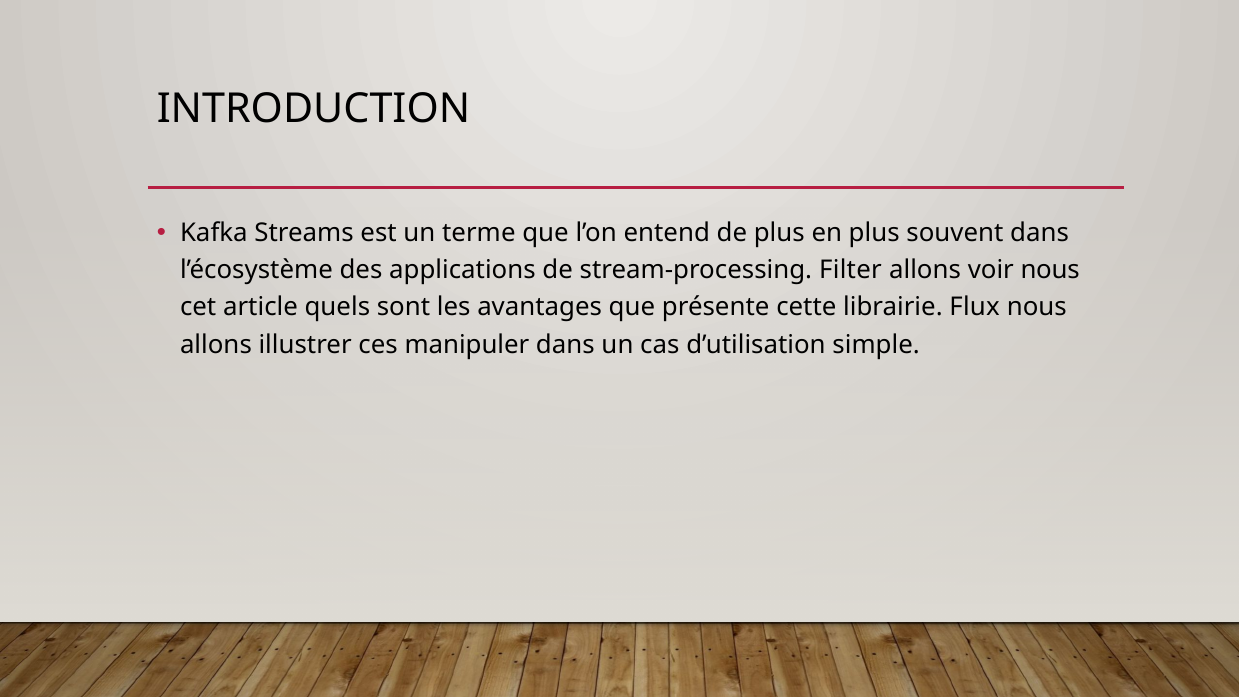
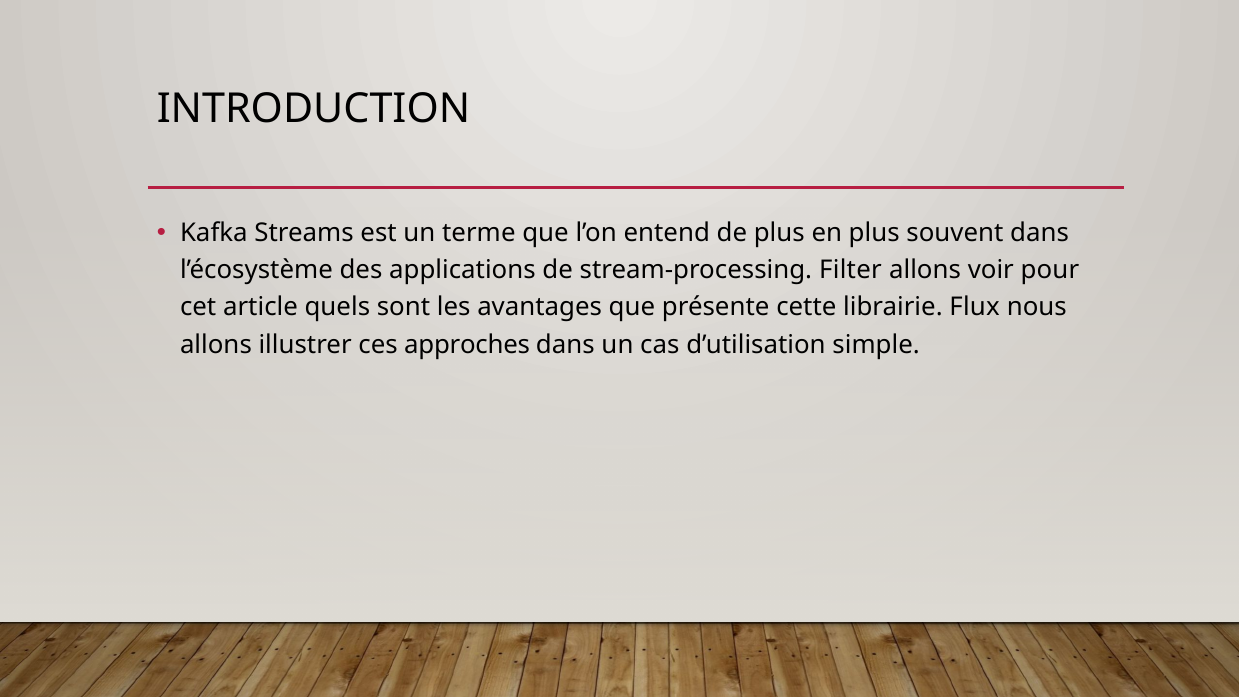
voir nous: nous -> pour
manipuler: manipuler -> approches
